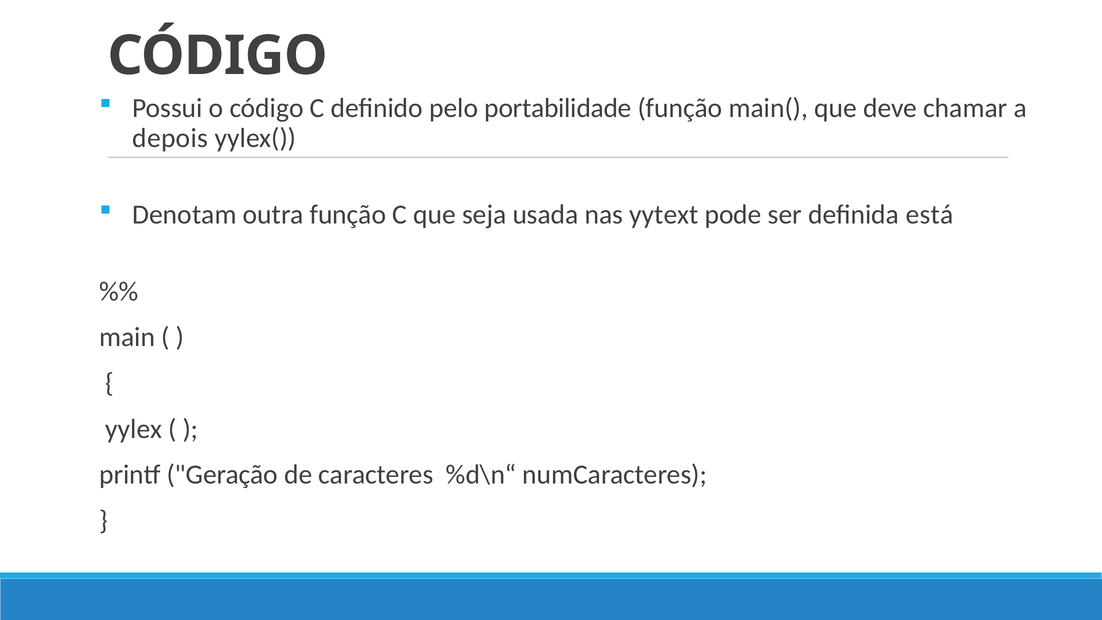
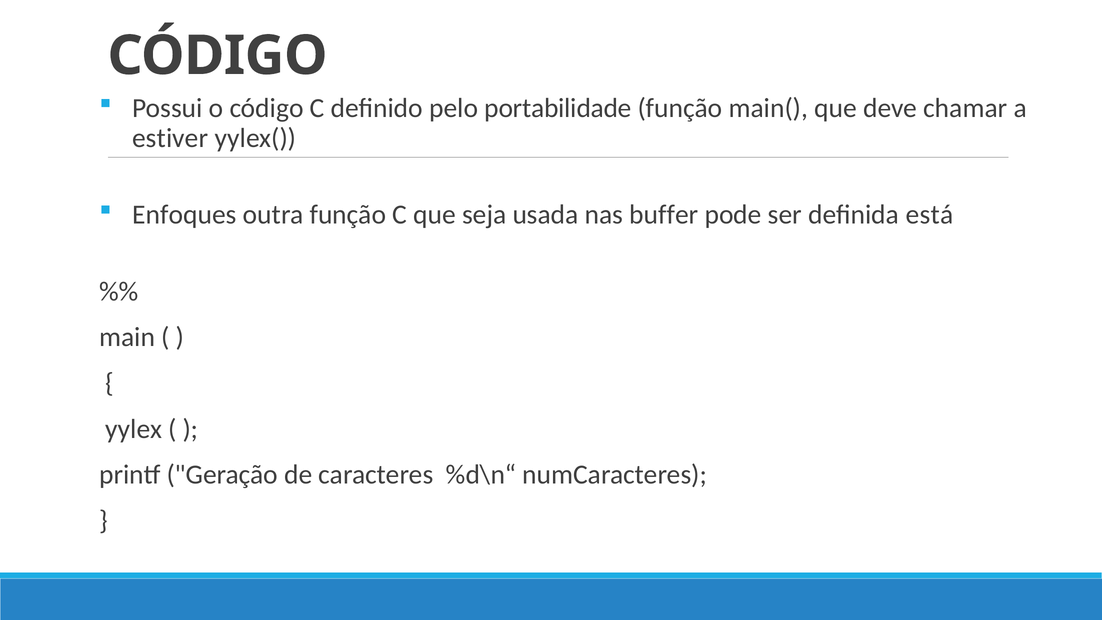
depois: depois -> estiver
Denotam: Denotam -> Enfoques
yytext: yytext -> buffer
